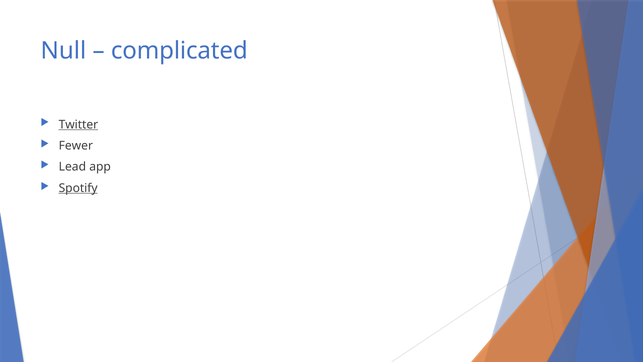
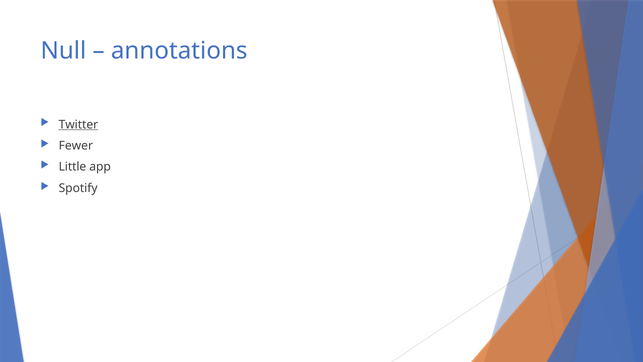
complicated: complicated -> annotations
Lead: Lead -> Little
Spotify underline: present -> none
